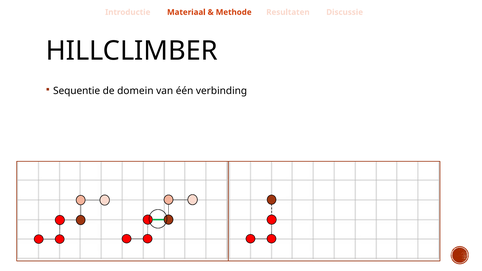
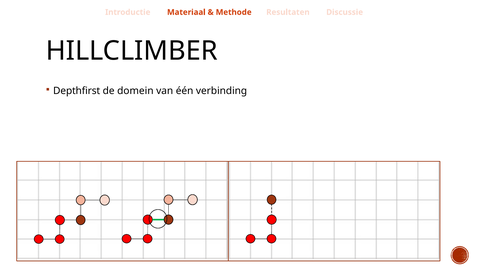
Sequentie: Sequentie -> Depthfirst
